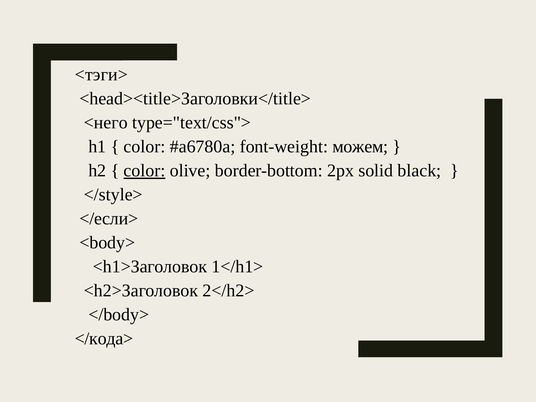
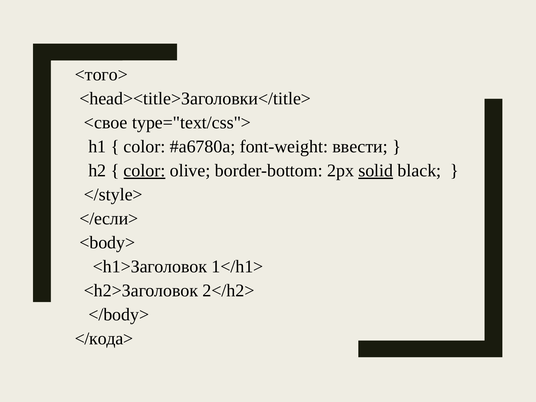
<тэги>: <тэги> -> <того>
<него: <него -> <свое
можем: можем -> ввести
solid underline: none -> present
